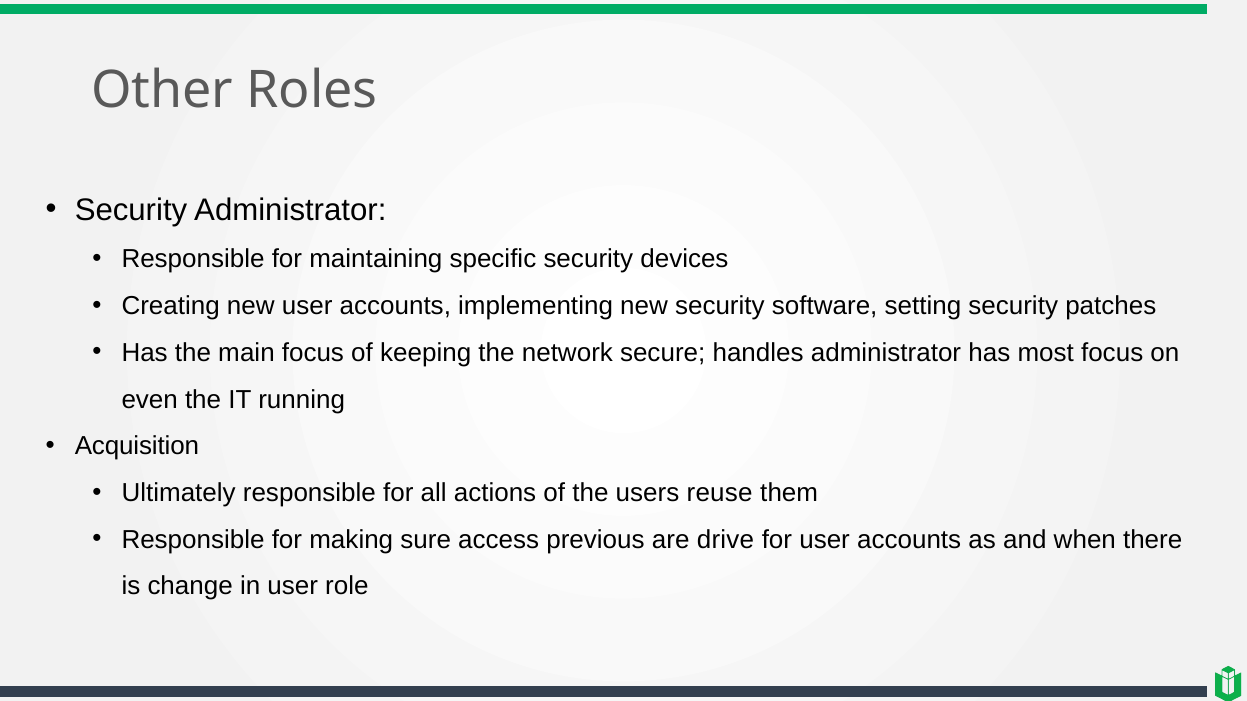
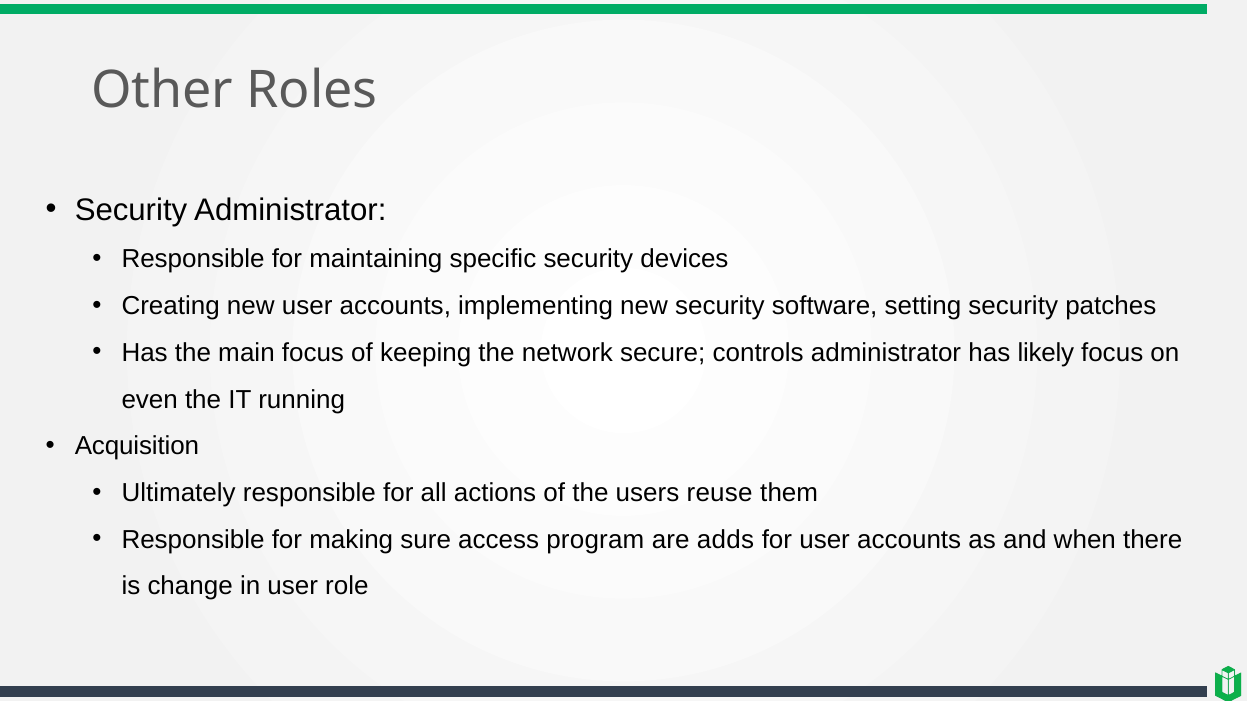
handles: handles -> controls
most: most -> likely
previous: previous -> program
drive: drive -> adds
